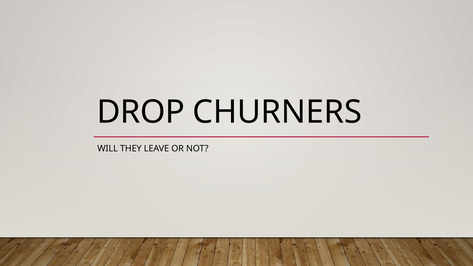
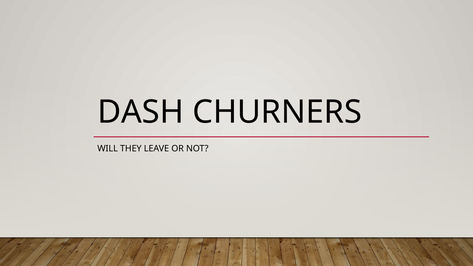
DROP: DROP -> DASH
